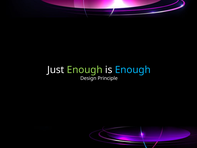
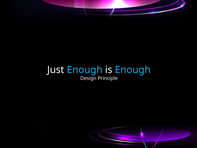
Enough at (85, 70) colour: light green -> light blue
